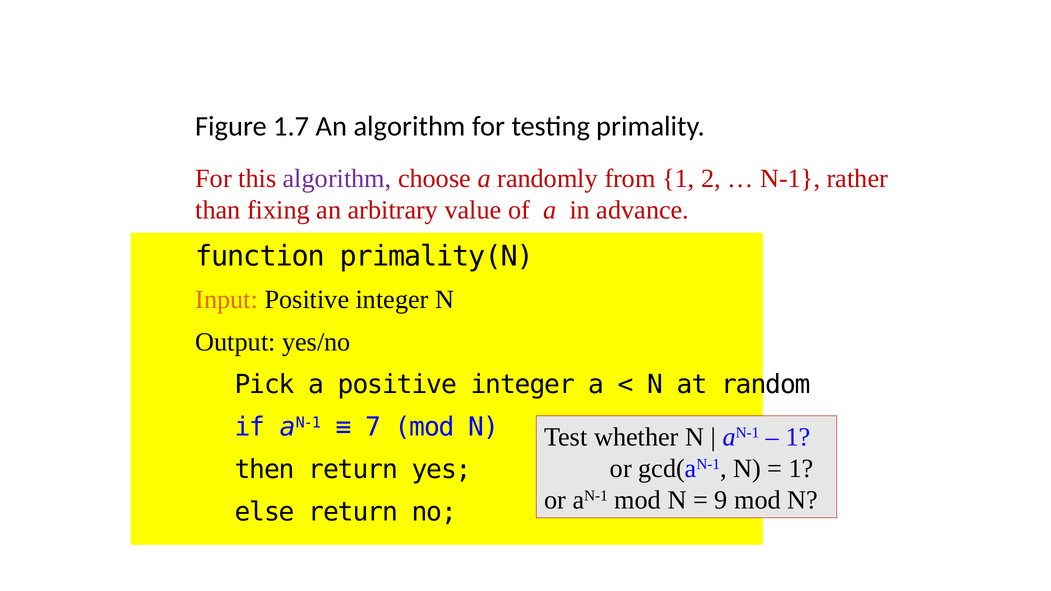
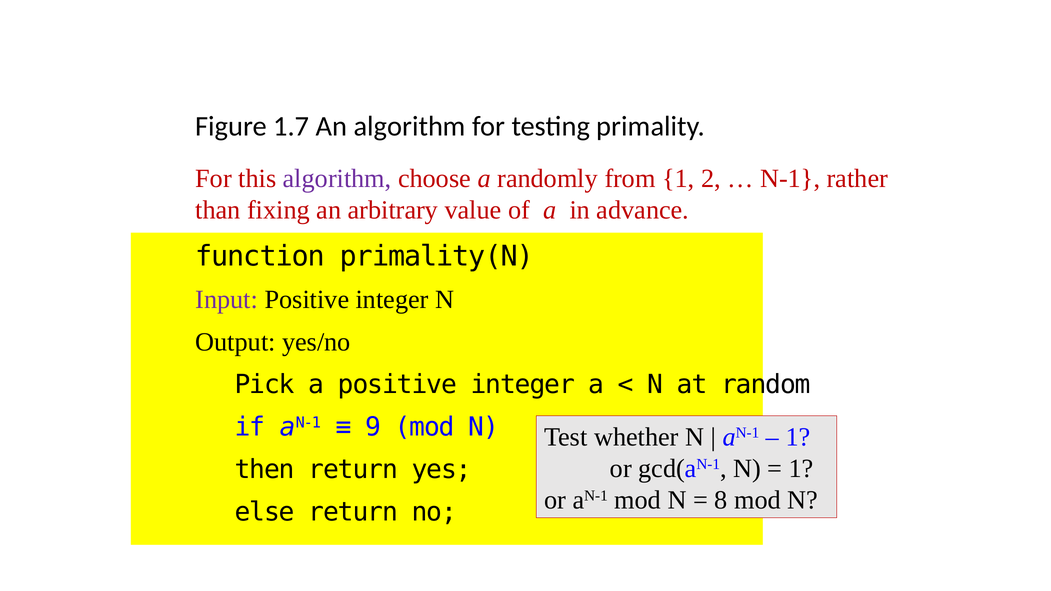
Input colour: orange -> purple
7: 7 -> 9
9: 9 -> 8
